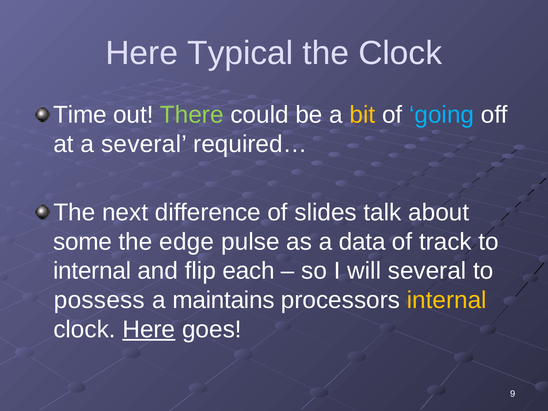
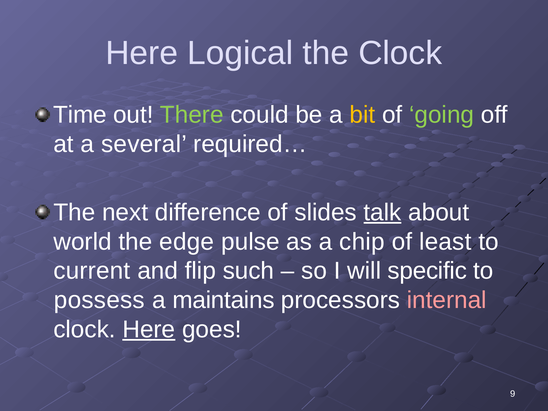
Typical: Typical -> Logical
going colour: light blue -> light green
talk underline: none -> present
some: some -> world
data: data -> chip
track: track -> least
internal at (92, 271): internal -> current
each: each -> such
will several: several -> specific
internal at (447, 300) colour: yellow -> pink
